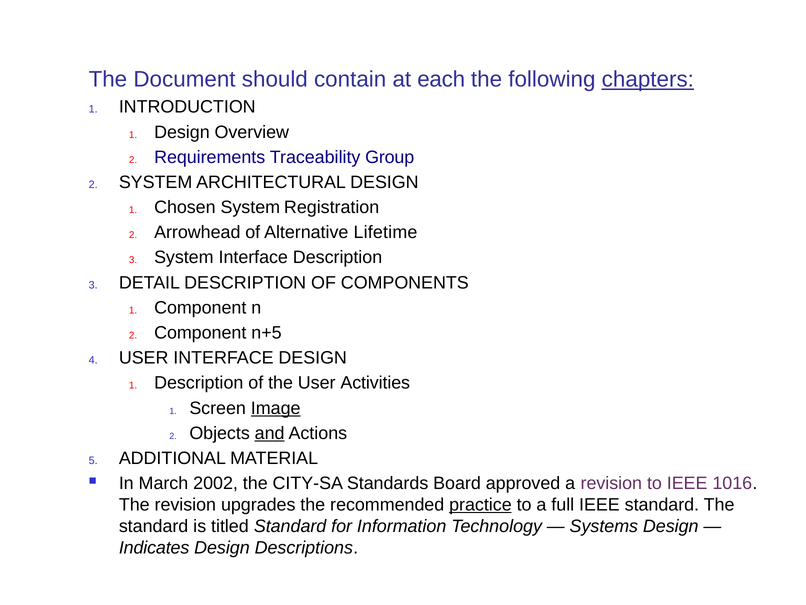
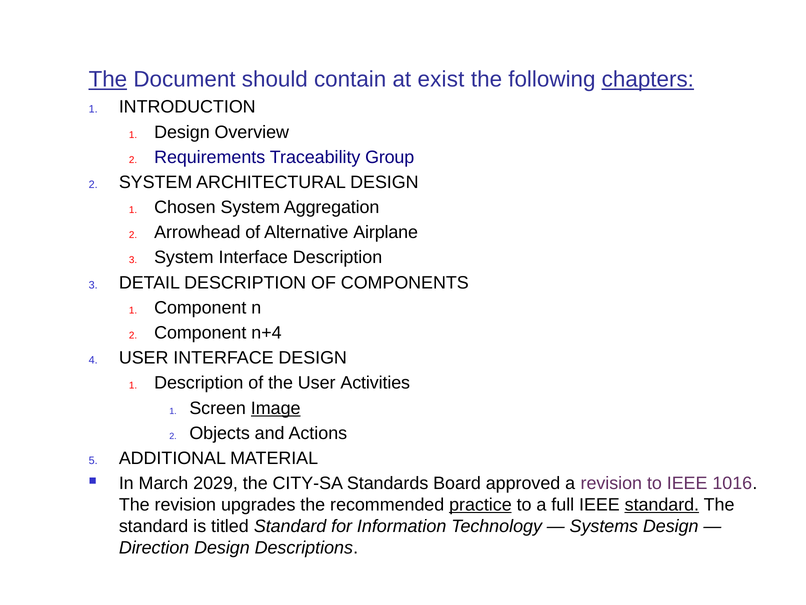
The at (108, 79) underline: none -> present
each: each -> exist
Registration: Registration -> Aggregation
Lifetime: Lifetime -> Airplane
n+5: n+5 -> n+4
and underline: present -> none
2002: 2002 -> 2029
standard at (662, 504) underline: none -> present
Indicates: Indicates -> Direction
